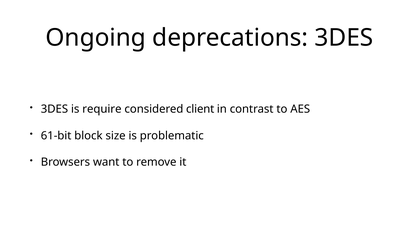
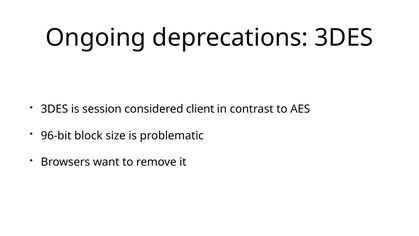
require: require -> session
61-bit: 61-bit -> 96-bit
